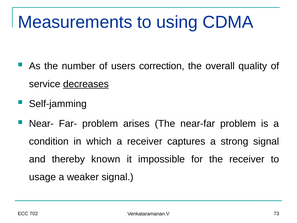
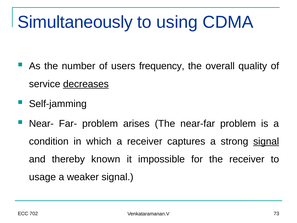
Measurements: Measurements -> Simultaneously
correction: correction -> frequency
signal at (266, 141) underline: none -> present
